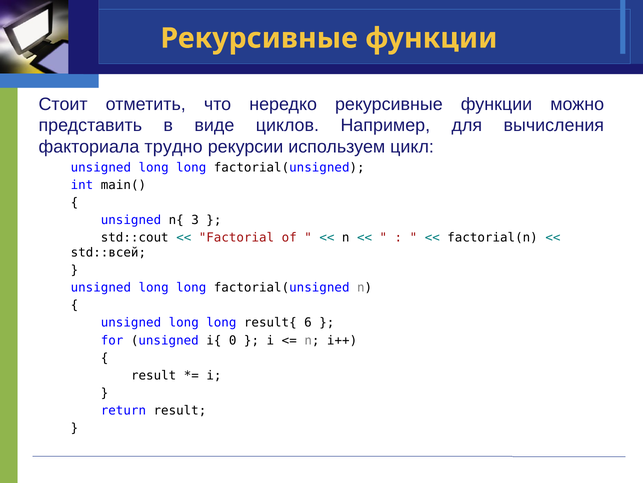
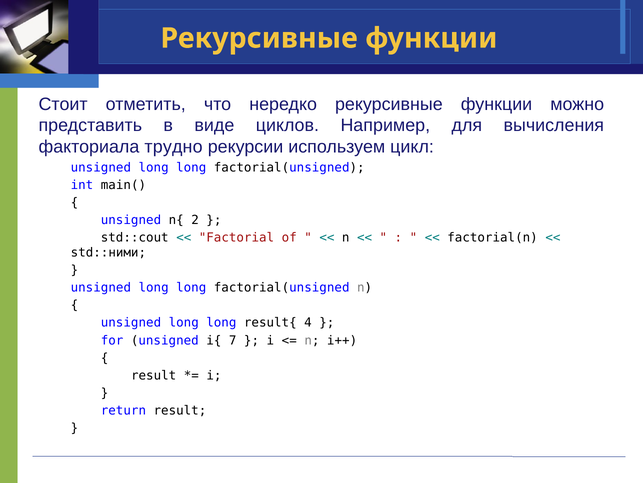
3: 3 -> 2
std::всей: std::всей -> std::ними
6: 6 -> 4
0: 0 -> 7
